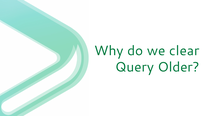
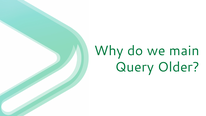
clear: clear -> main
